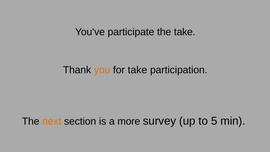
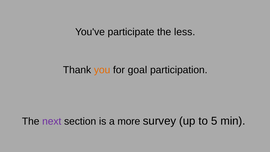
the take: take -> less
for take: take -> goal
next colour: orange -> purple
